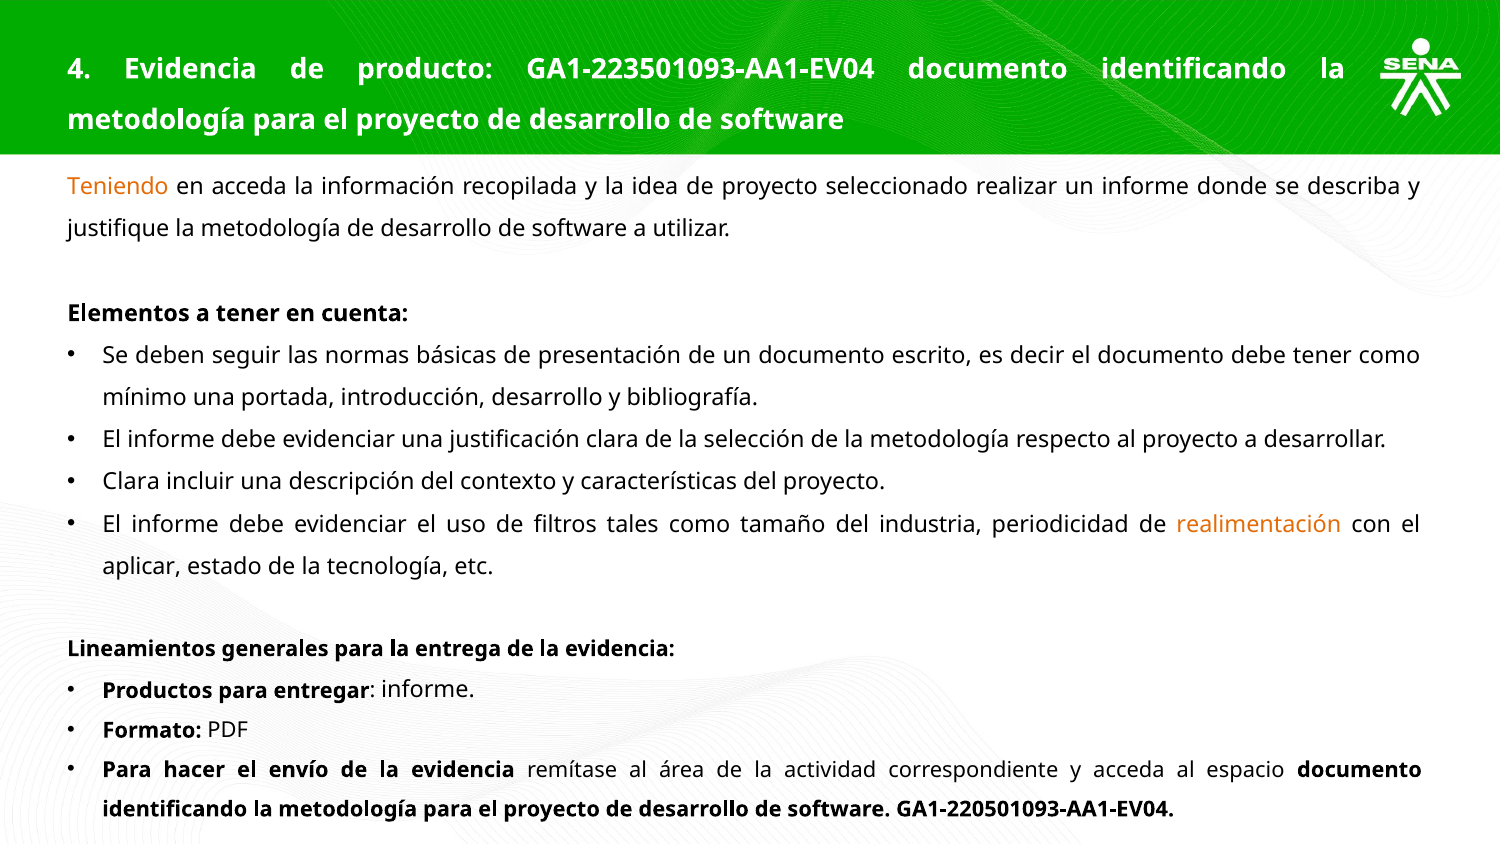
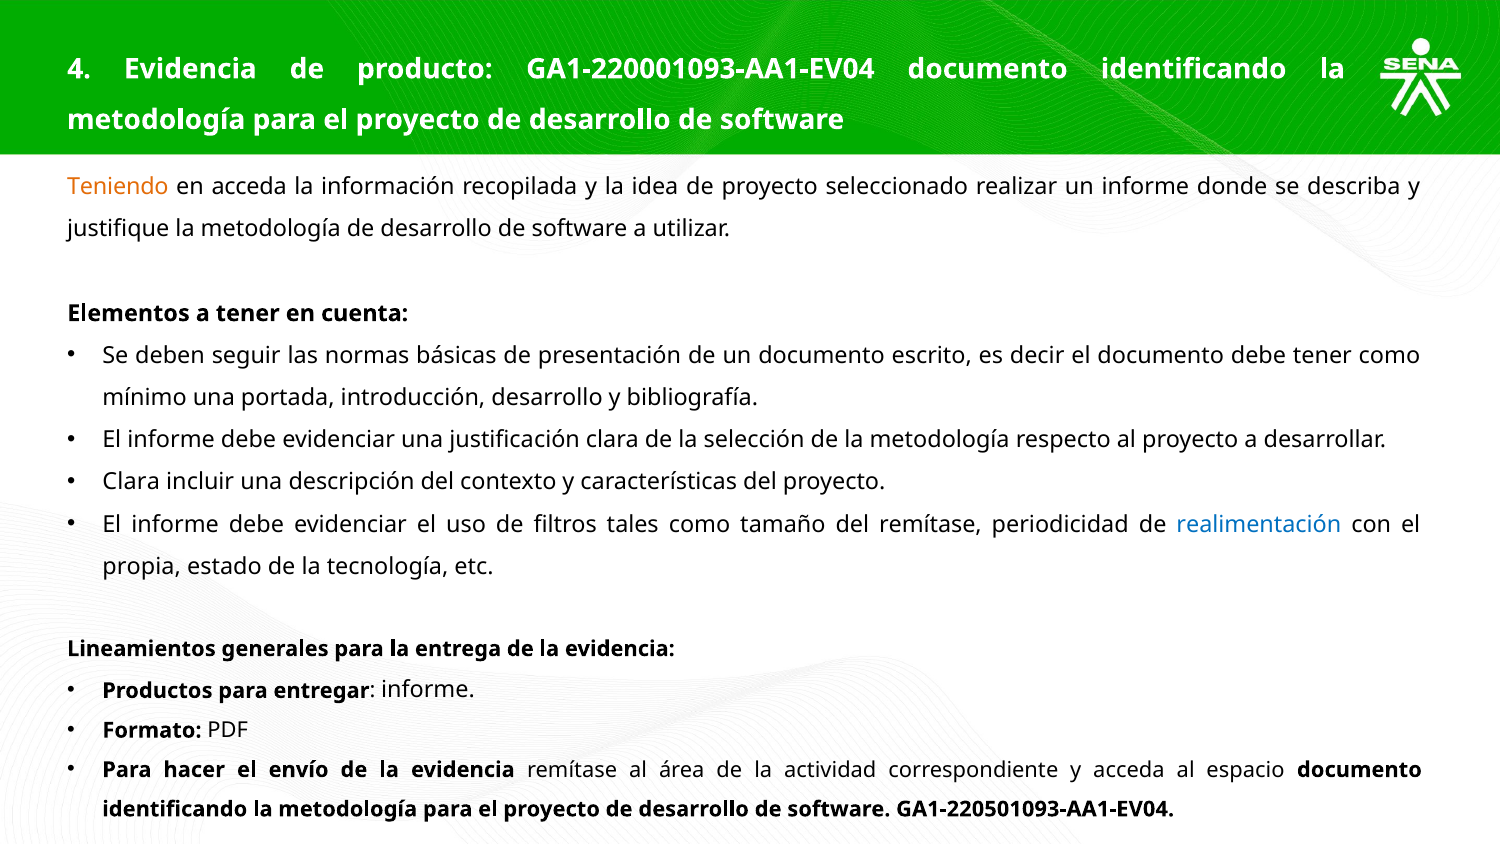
GA1-223501093-AA1-EV04: GA1-223501093-AA1-EV04 -> GA1-220001093-AA1-EV04
del industria: industria -> remítase
realimentación colour: orange -> blue
aplicar: aplicar -> propia
